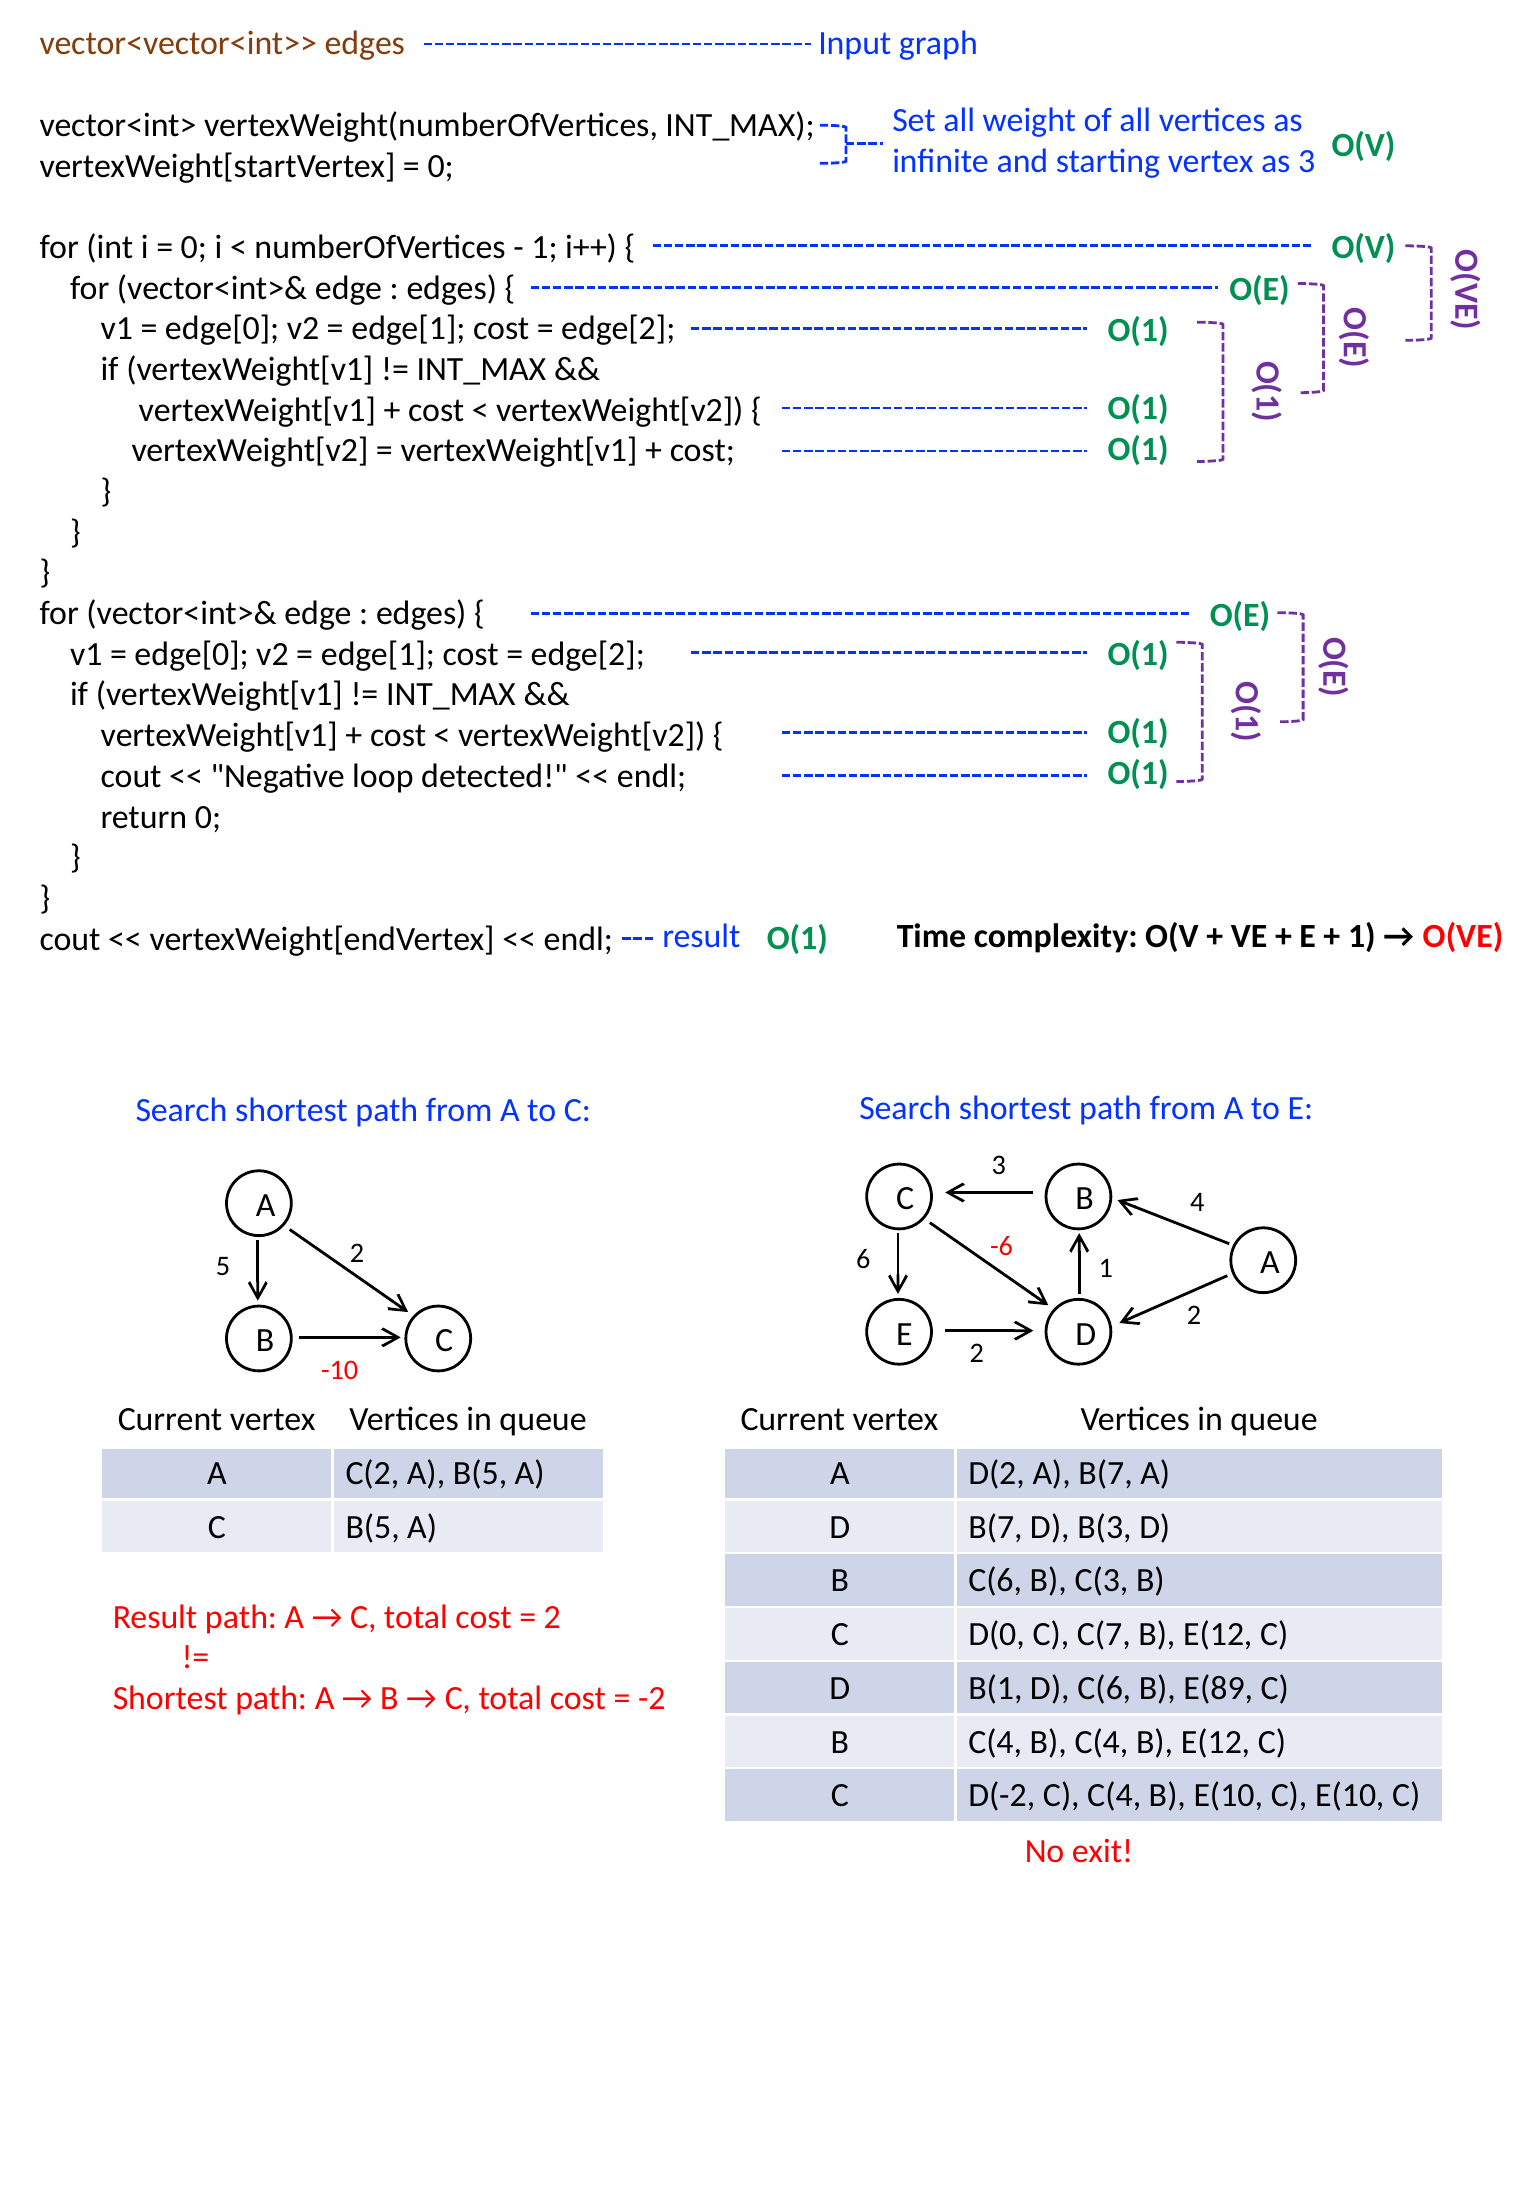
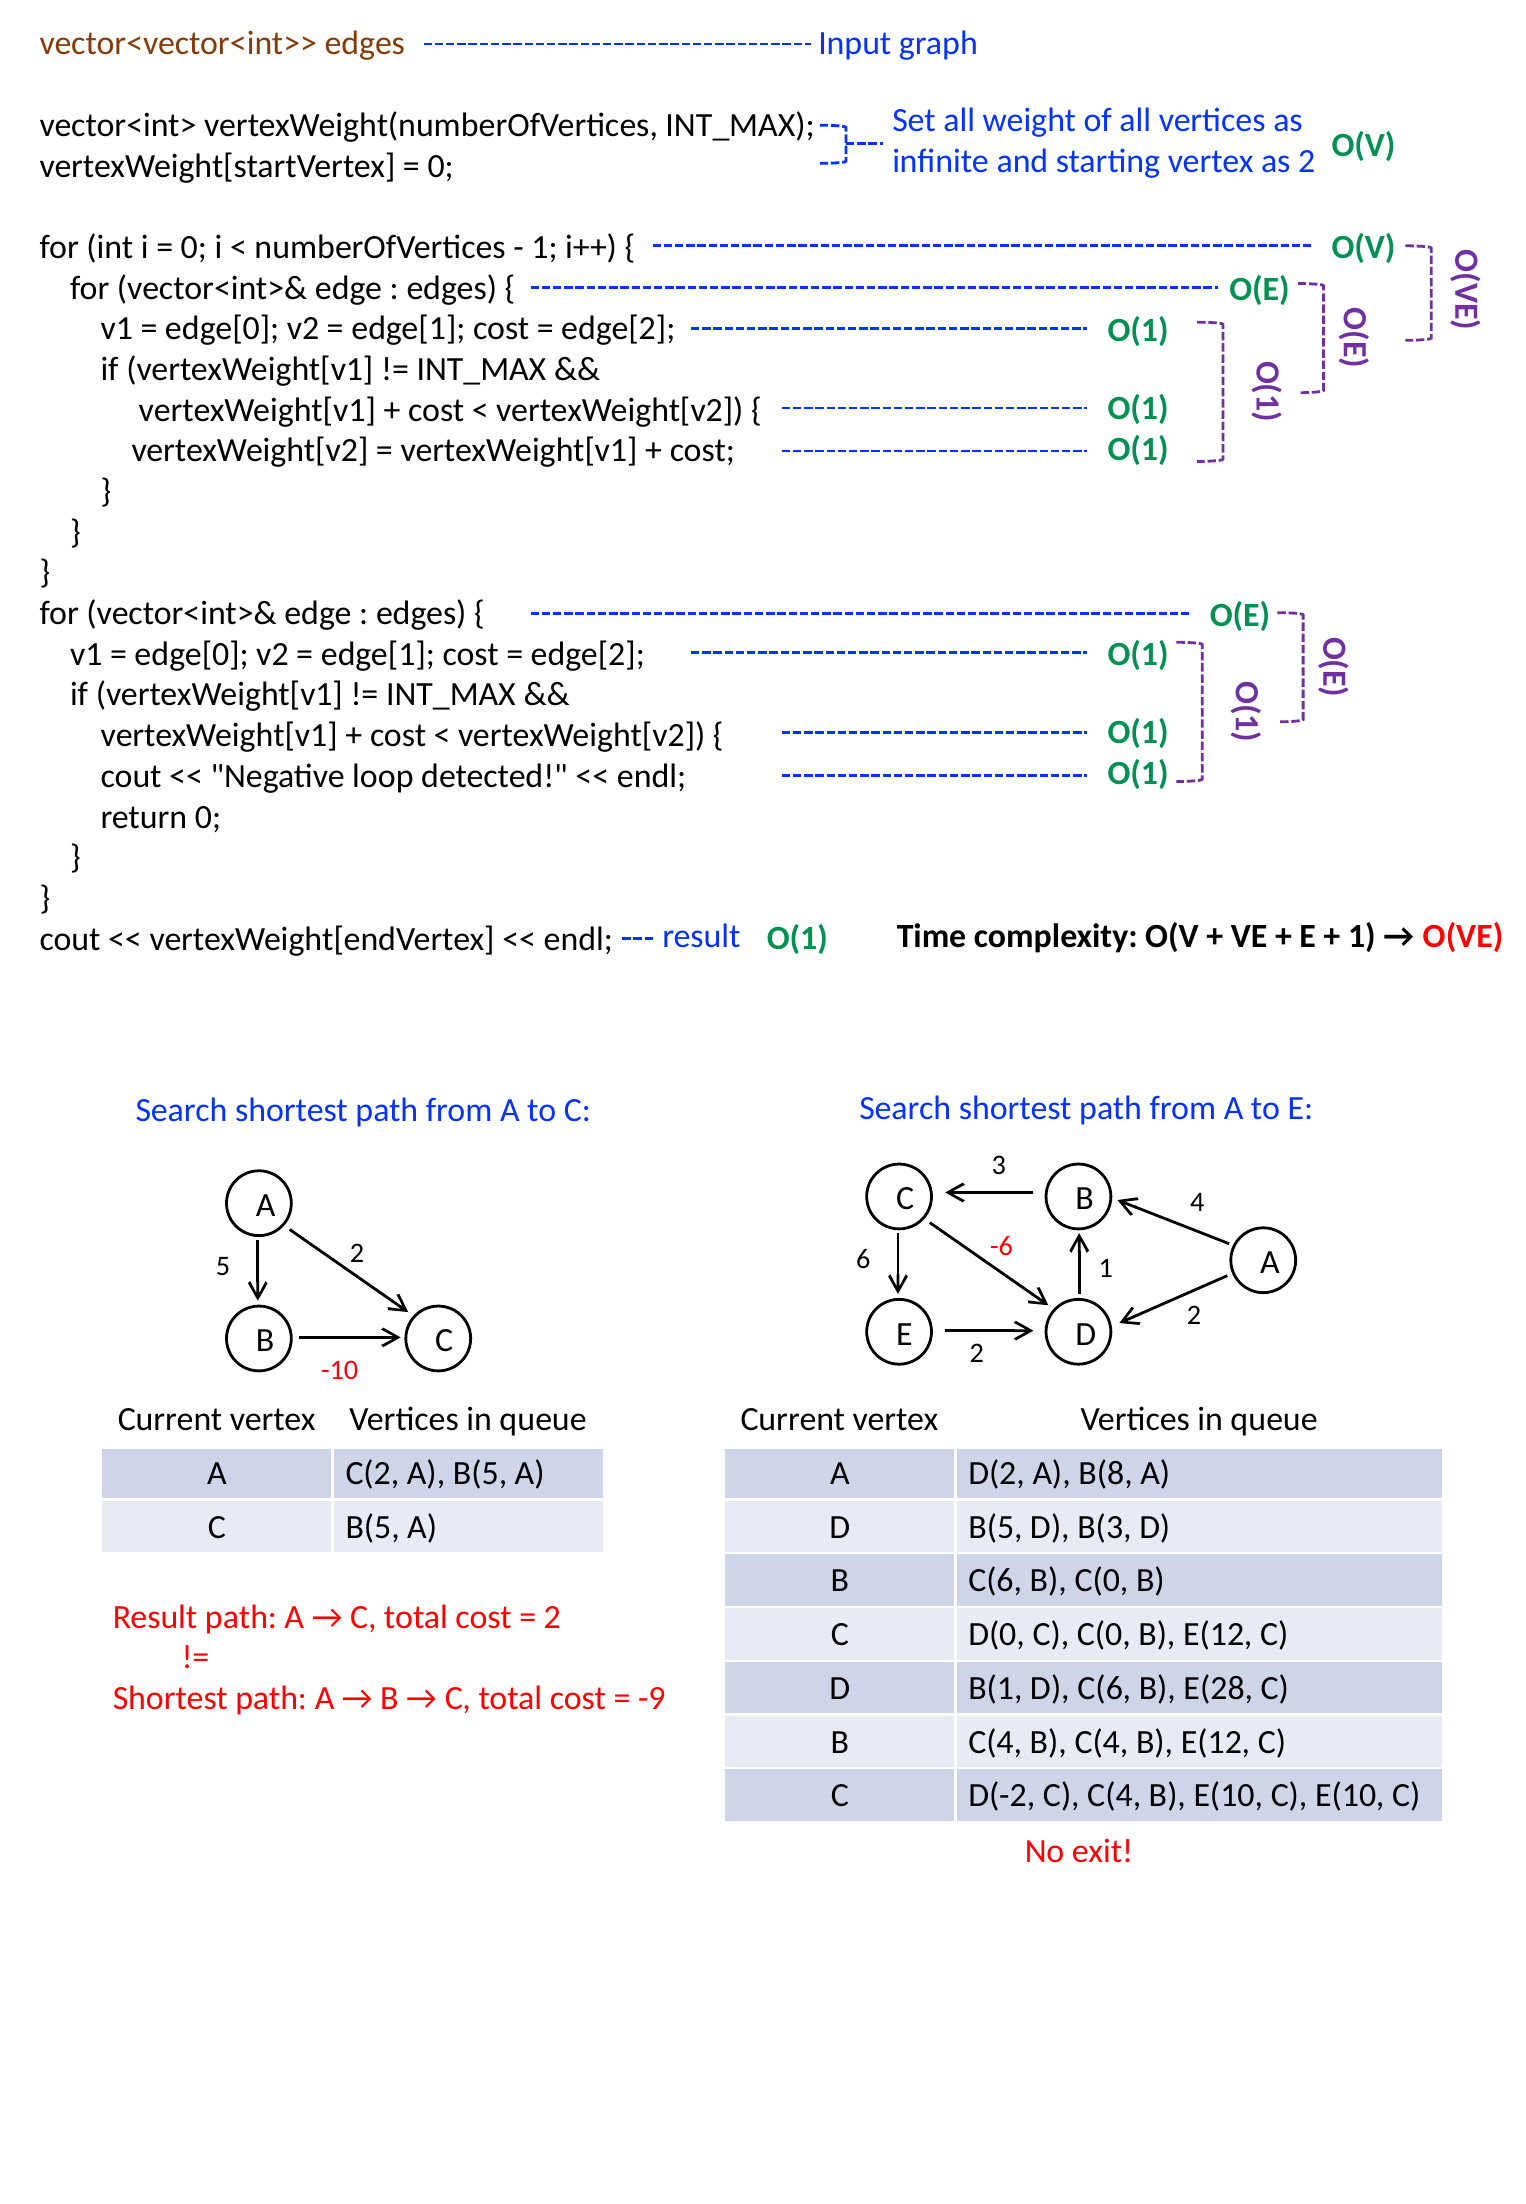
as 3: 3 -> 2
A B(7: B(7 -> B(8
D B(7: B(7 -> B(5
B C(3: C(3 -> C(0
C C(7: C(7 -> C(0
E(89: E(89 -> E(28
-2: -2 -> -9
